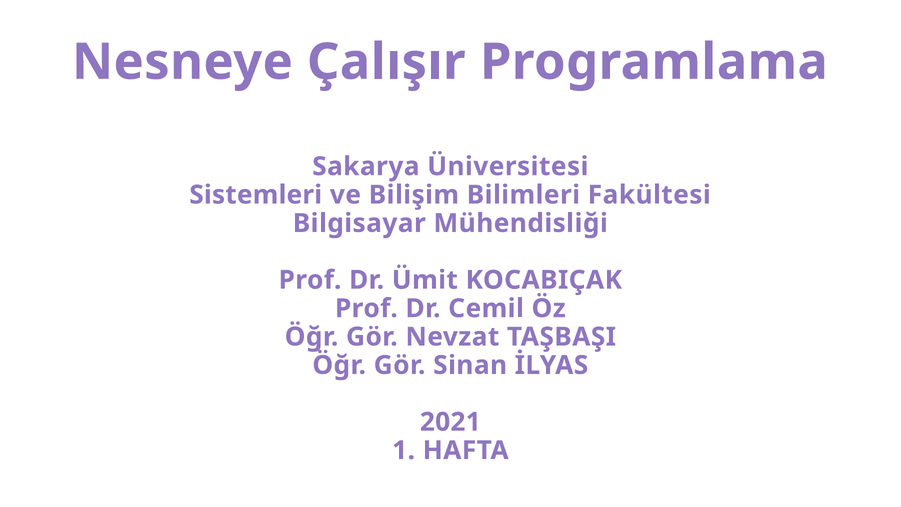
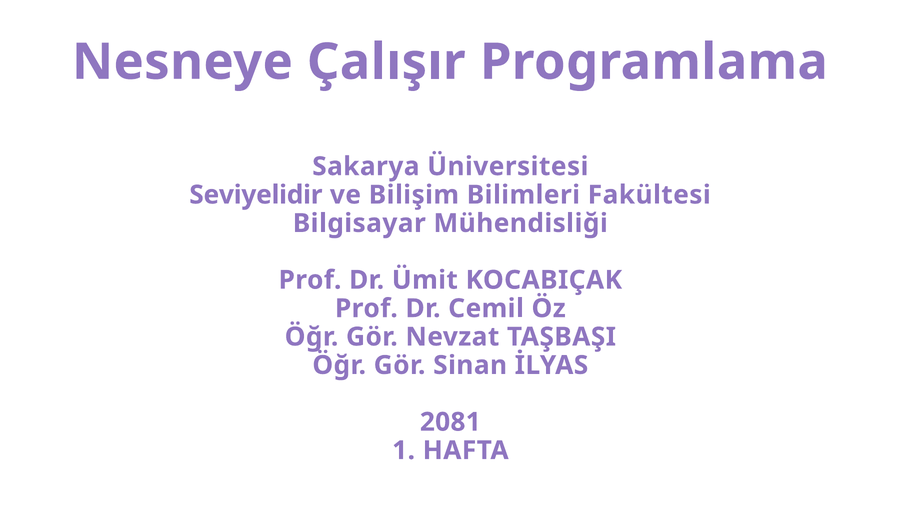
Sistemleri: Sistemleri -> Seviyelidir
2021: 2021 -> 2081
